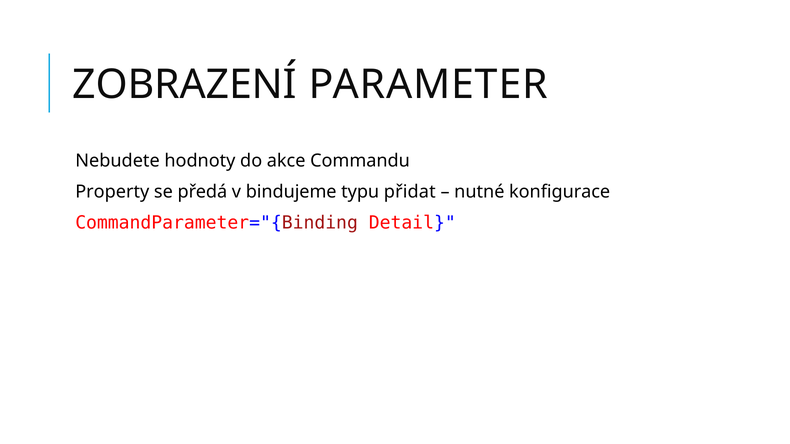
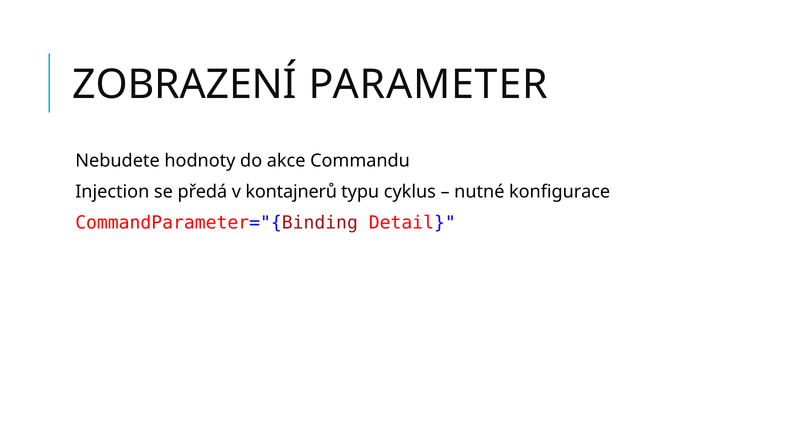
Property: Property -> Injection
bindujeme: bindujeme -> kontajnerů
přidat: přidat -> cyklus
